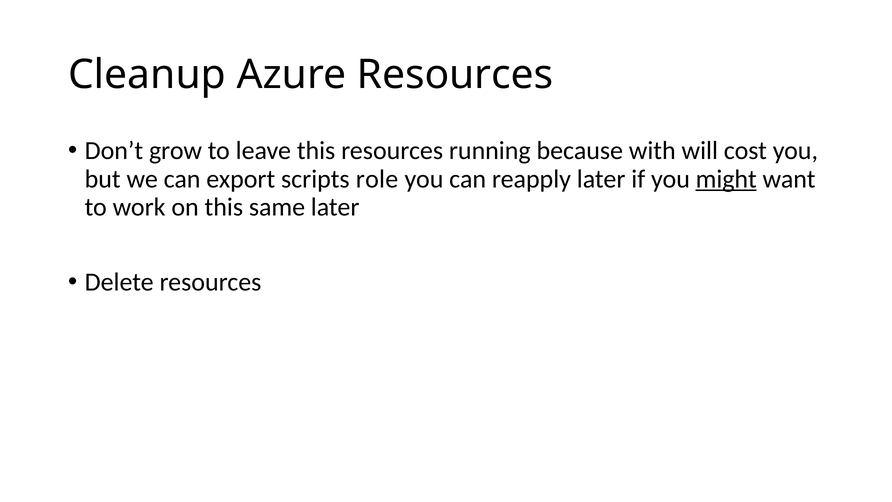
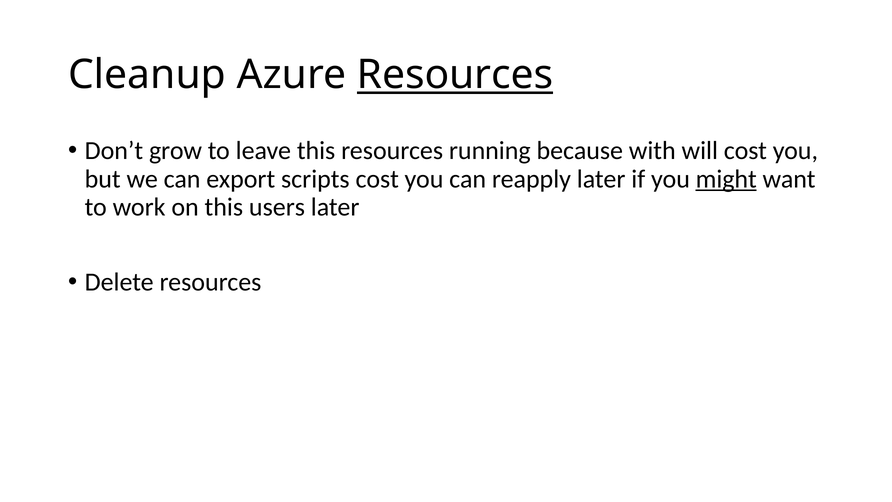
Resources at (455, 75) underline: none -> present
scripts role: role -> cost
same: same -> users
